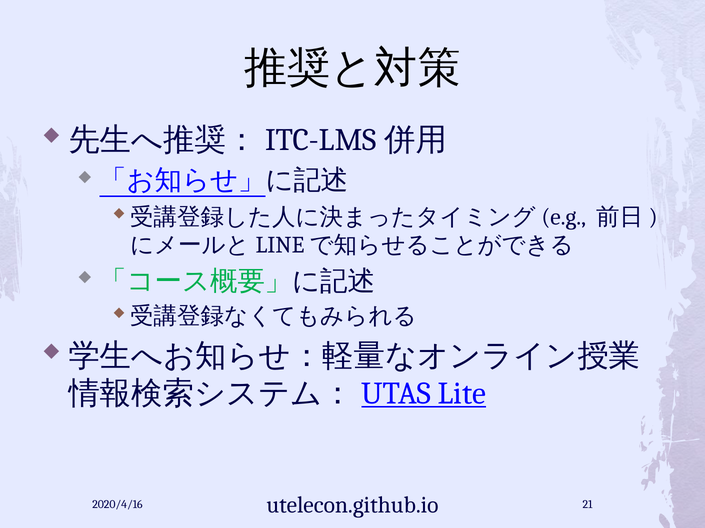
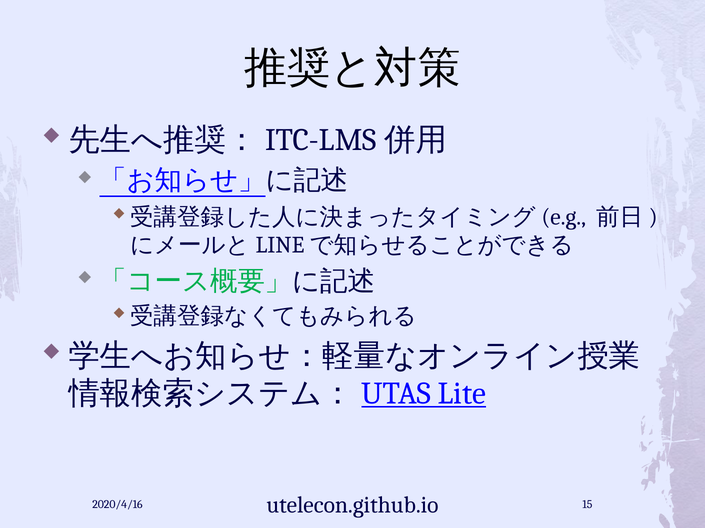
21: 21 -> 15
